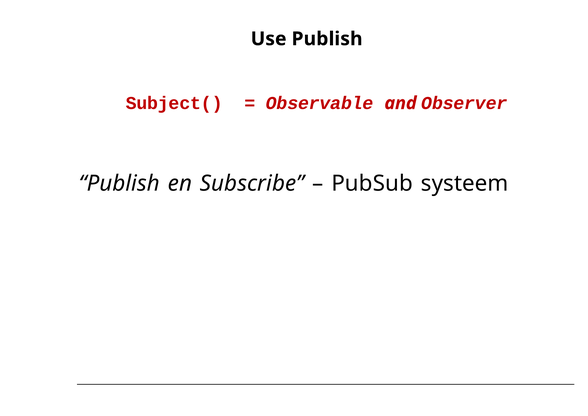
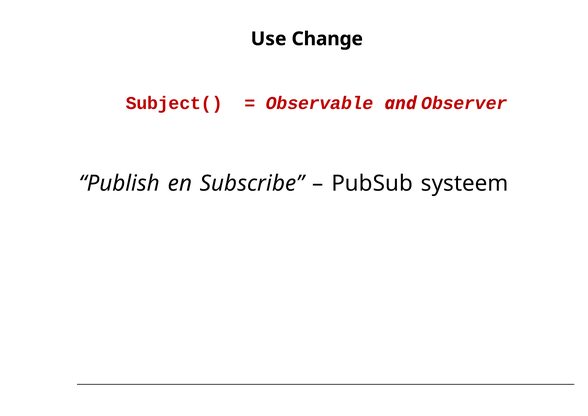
Use Publish: Publish -> Change
